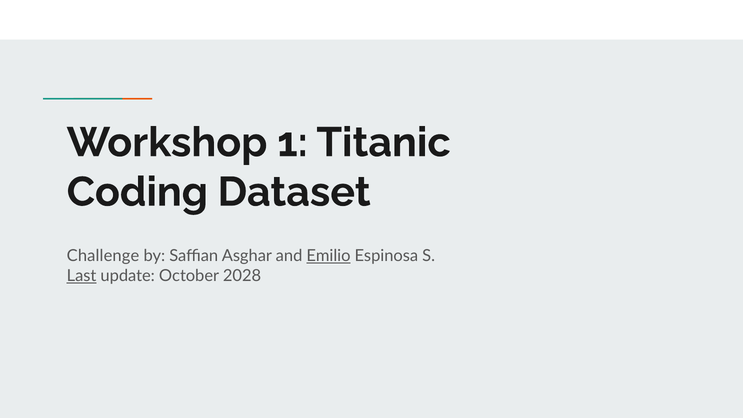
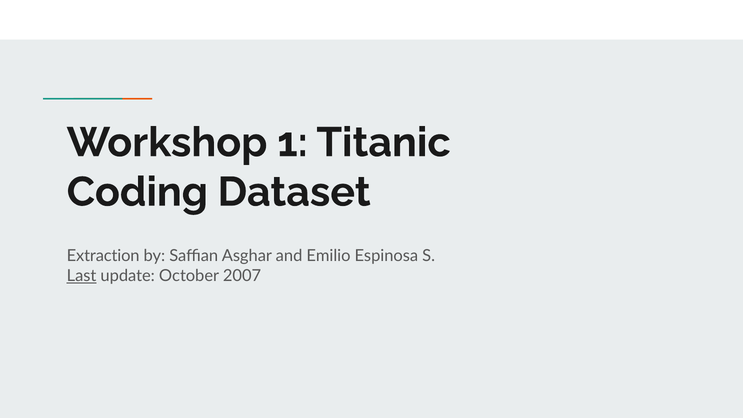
Challenge: Challenge -> Extraction
Emilio underline: present -> none
2028: 2028 -> 2007
